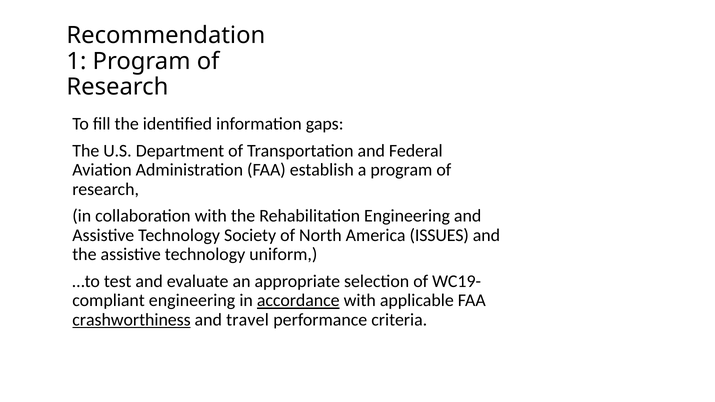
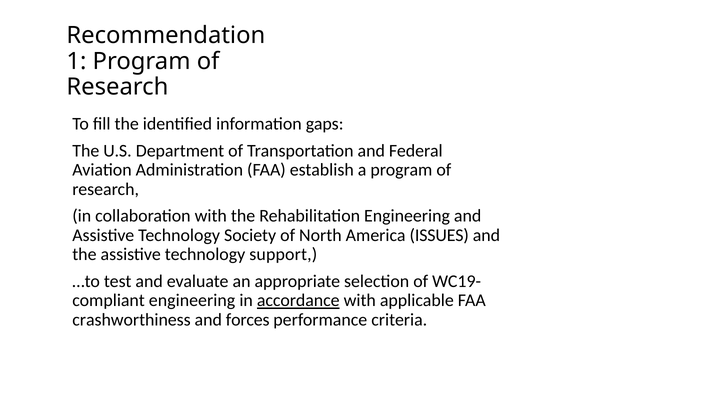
uniform: uniform -> support
crashworthiness underline: present -> none
travel: travel -> forces
